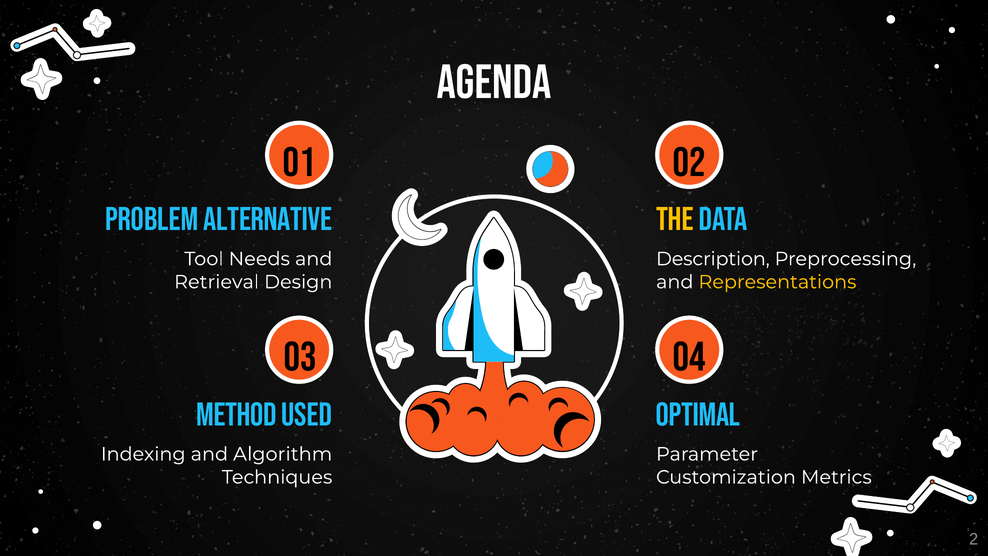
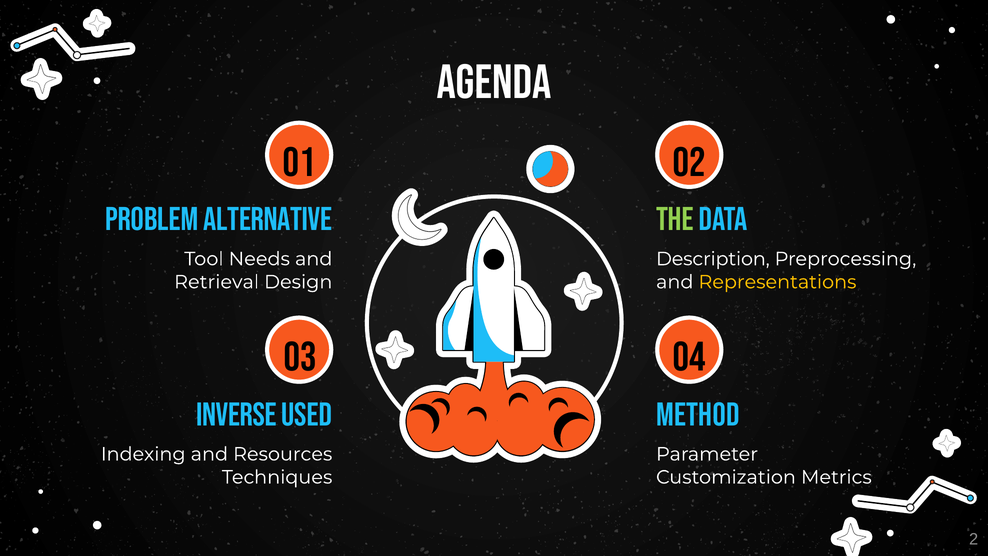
The colour: yellow -> light green
METHOD: METHOD -> INVERSE
optimal: optimal -> method
Algorithm: Algorithm -> Resources
